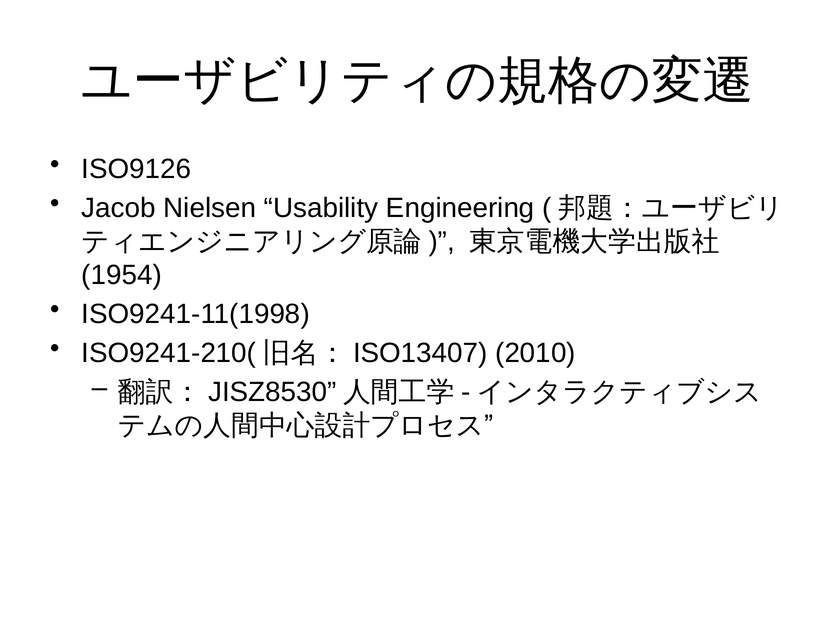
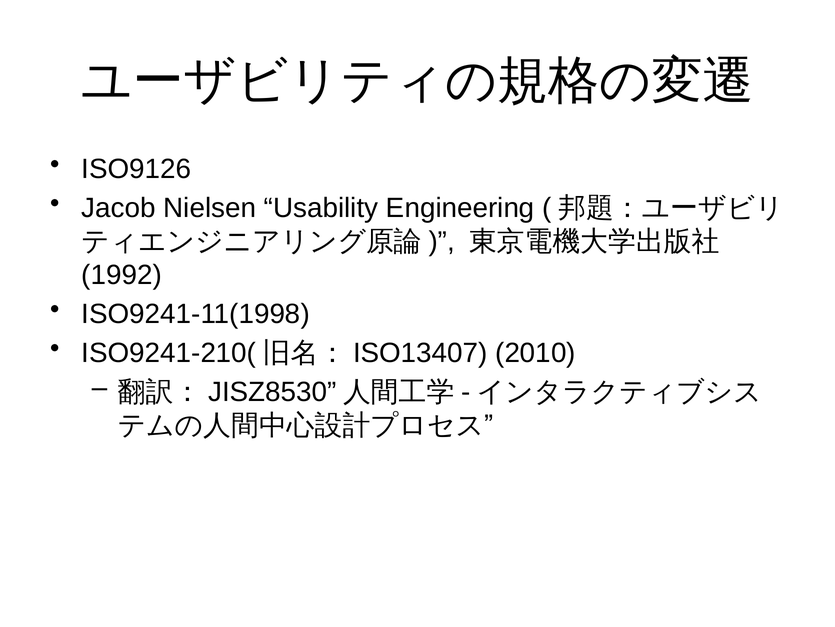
1954: 1954 -> 1992
